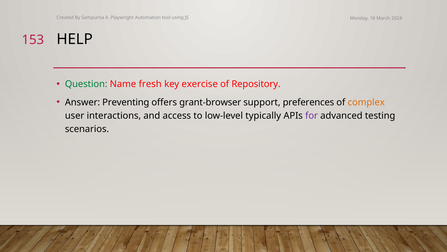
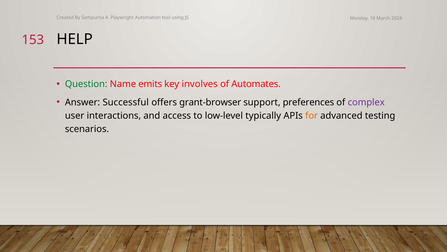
fresh: fresh -> emits
exercise: exercise -> involves
Repository: Repository -> Automates
Preventing: Preventing -> Successful
complex colour: orange -> purple
for colour: purple -> orange
